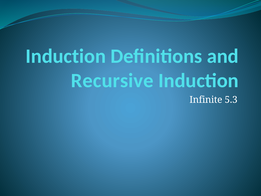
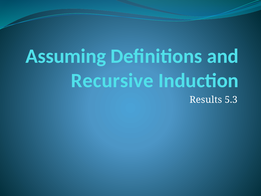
Induction at (66, 56): Induction -> Assuming
Infinite: Infinite -> Results
